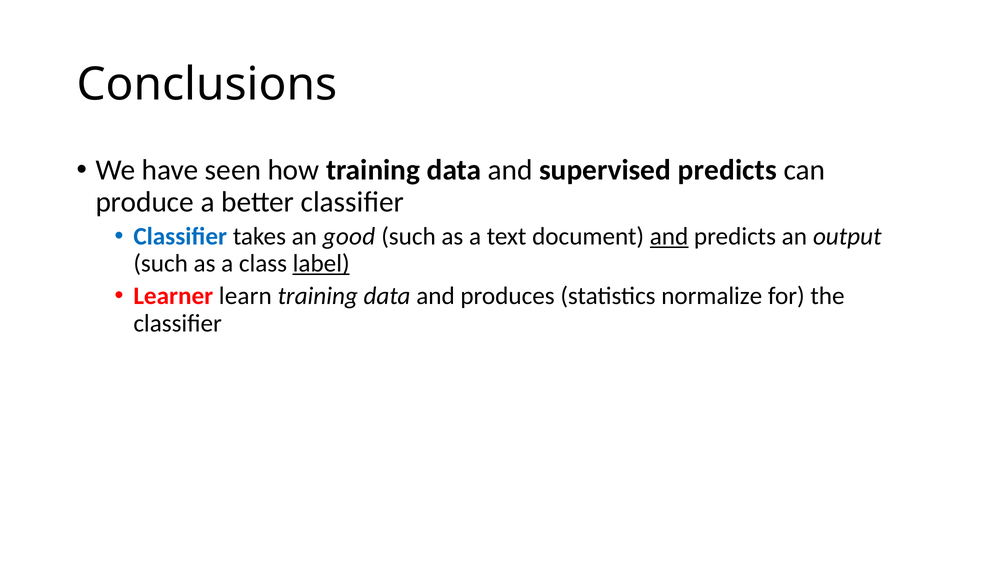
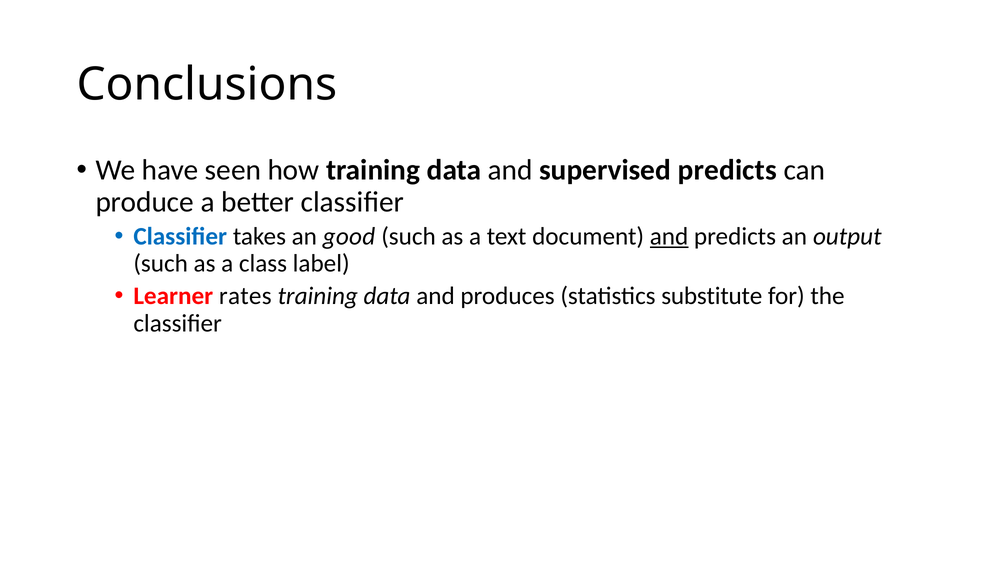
label underline: present -> none
learn: learn -> rates
normalize: normalize -> substitute
